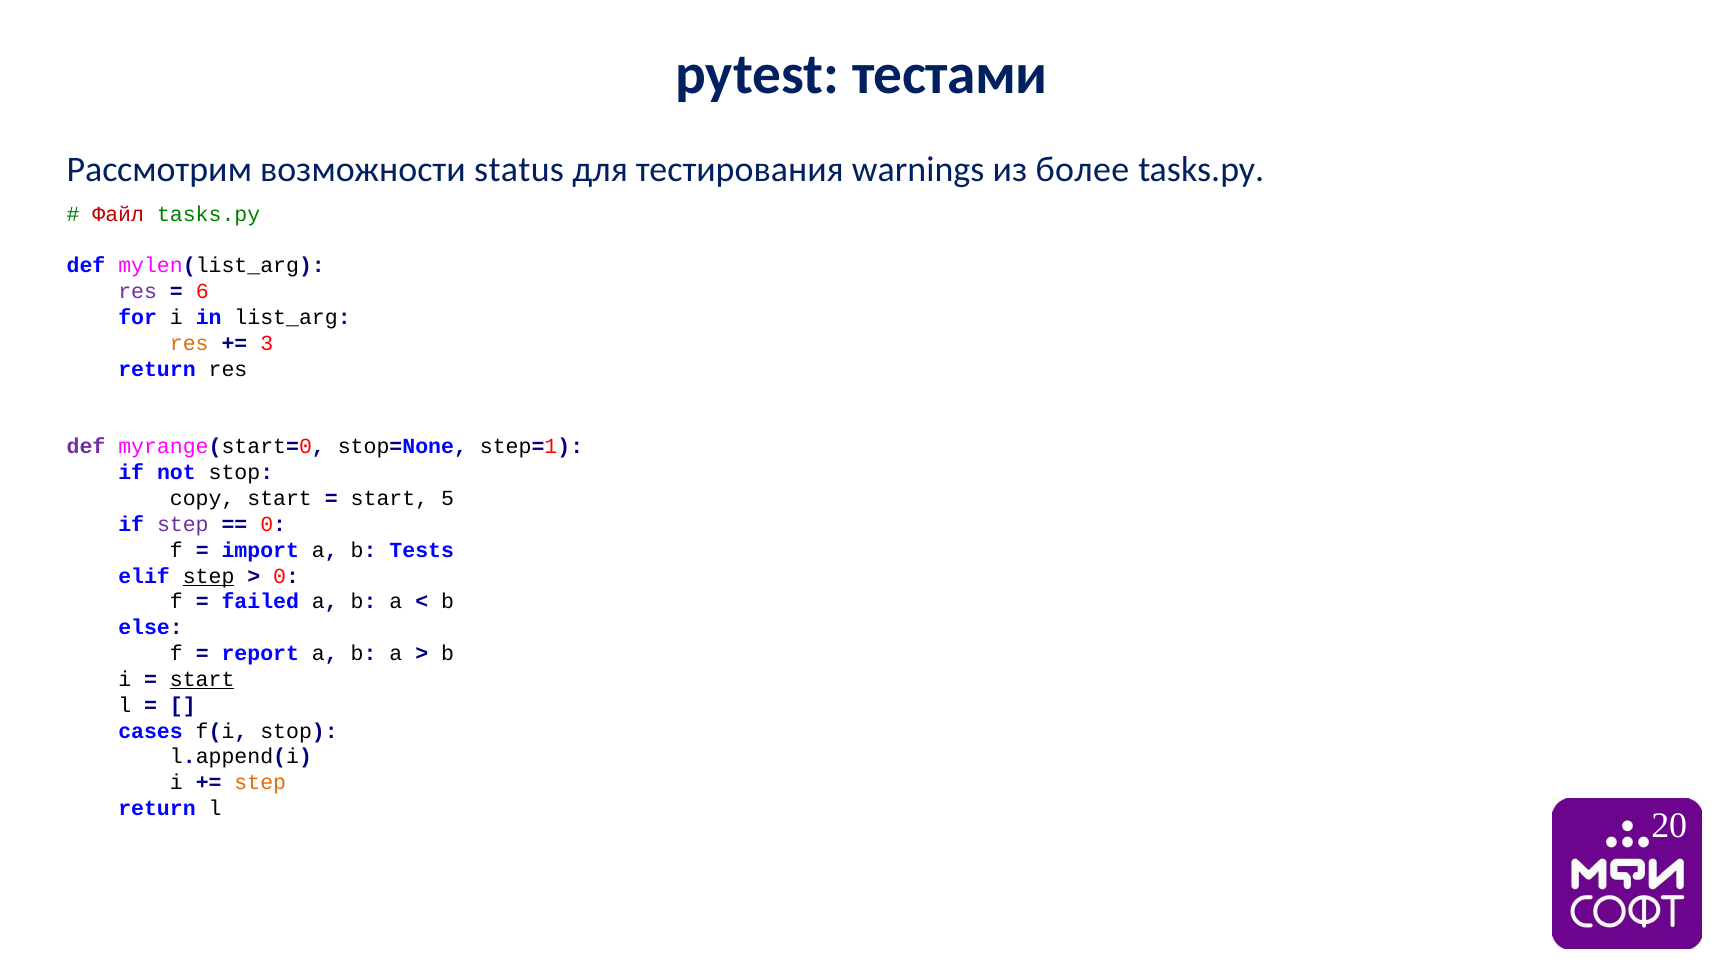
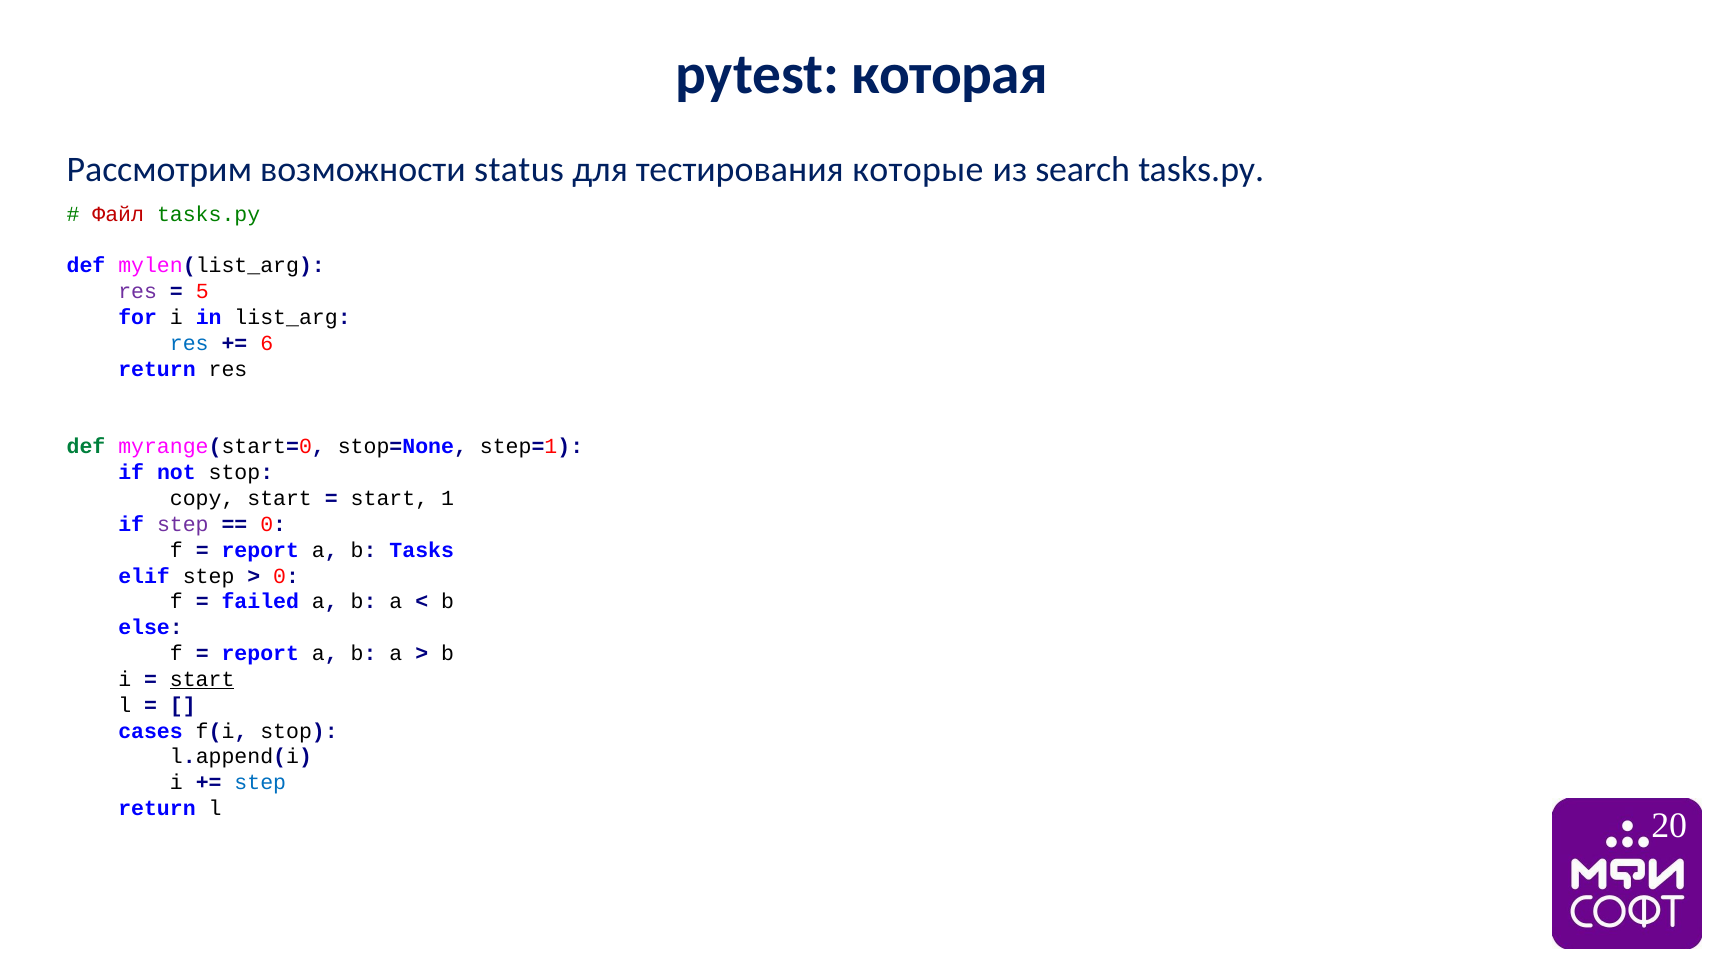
тестами: тестами -> которая
warnings: warnings -> которые
более: более -> search
6: 6 -> 5
res at (189, 343) colour: orange -> blue
3: 3 -> 6
def at (86, 447) colour: purple -> green
5: 5 -> 1
import at (260, 550): import -> report
Tests: Tests -> Tasks
step at (209, 576) underline: present -> none
step at (260, 782) colour: orange -> blue
